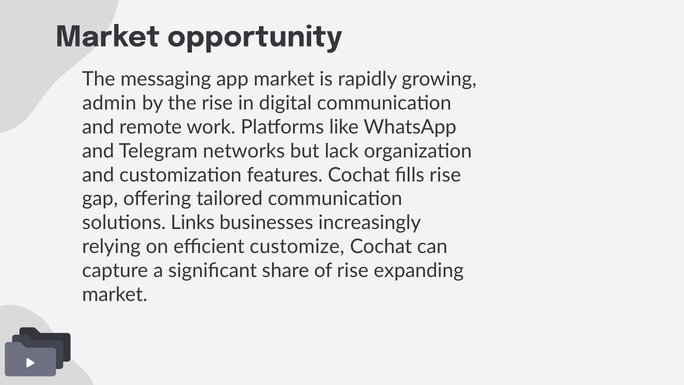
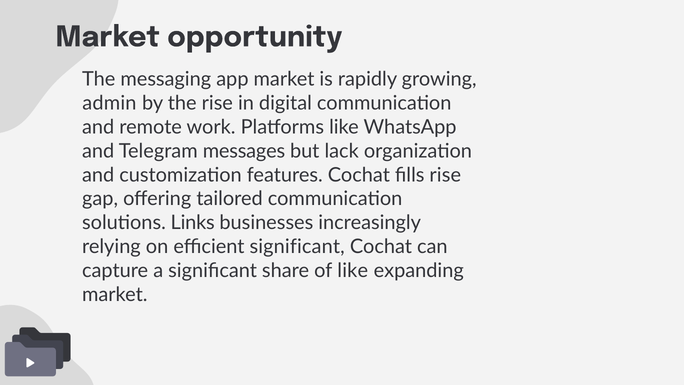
networks: networks -> messages
efficient customize: customize -> significant
of rise: rise -> like
